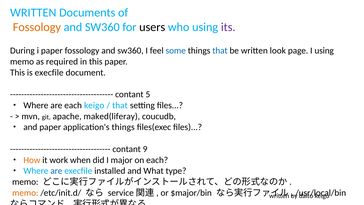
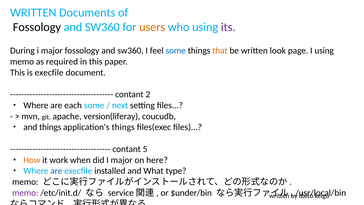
Fossology at (37, 27) colour: orange -> black
users colour: black -> orange
During i paper: paper -> major
that at (220, 51) colour: blue -> orange
5: 5 -> 2
each keigo: keigo -> some
that at (120, 105): that -> next
maked(liferay: maked(liferay -> version(liferay
and paper: paper -> things
9: 9 -> 5
on each: each -> here
memo at (25, 193) colour: orange -> purple
$major/bin: $major/bin -> $under/bin
